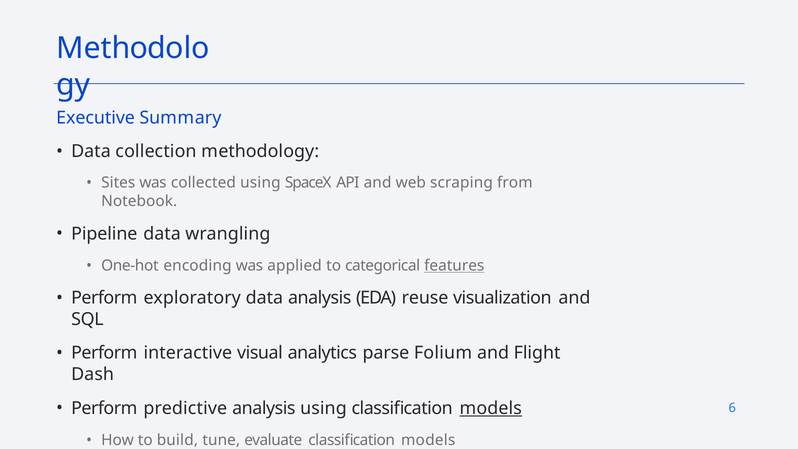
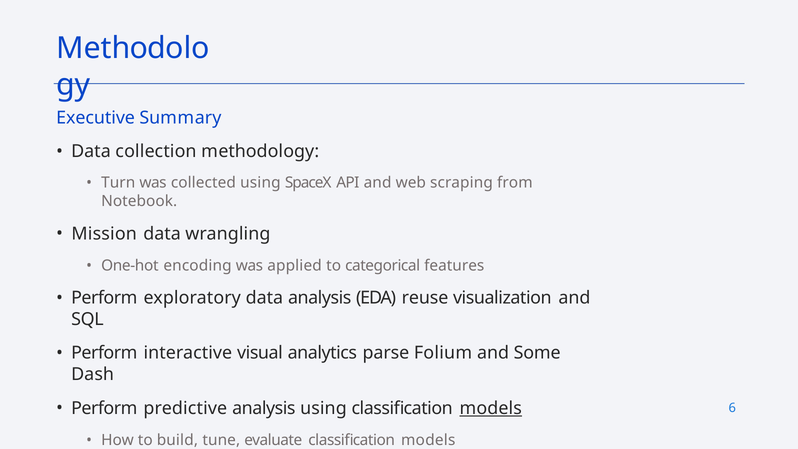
Sites: Sites -> Turn
Pipeline: Pipeline -> Mission
features underline: present -> none
Flight: Flight -> Some
